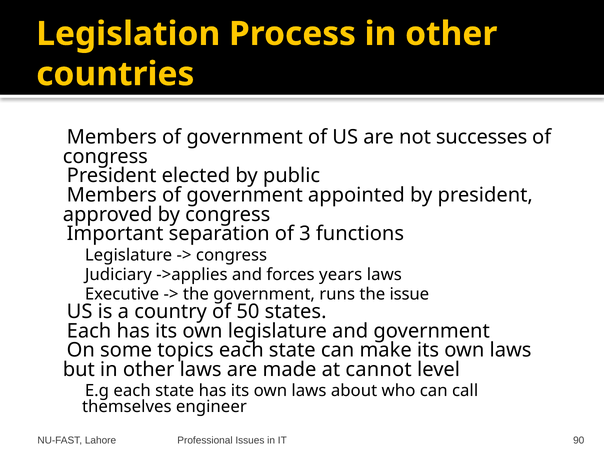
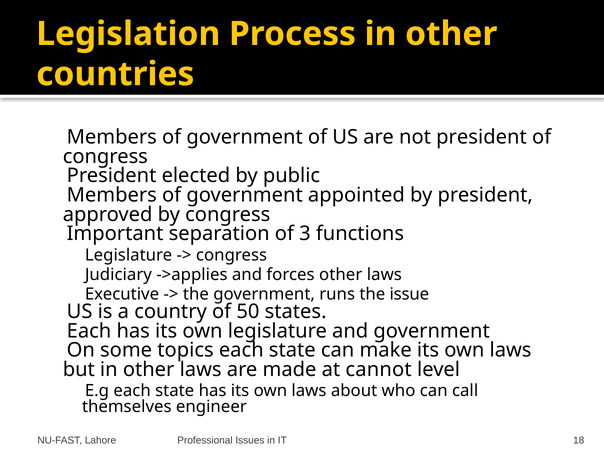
not successes: successes -> president
forces years: years -> other
90: 90 -> 18
